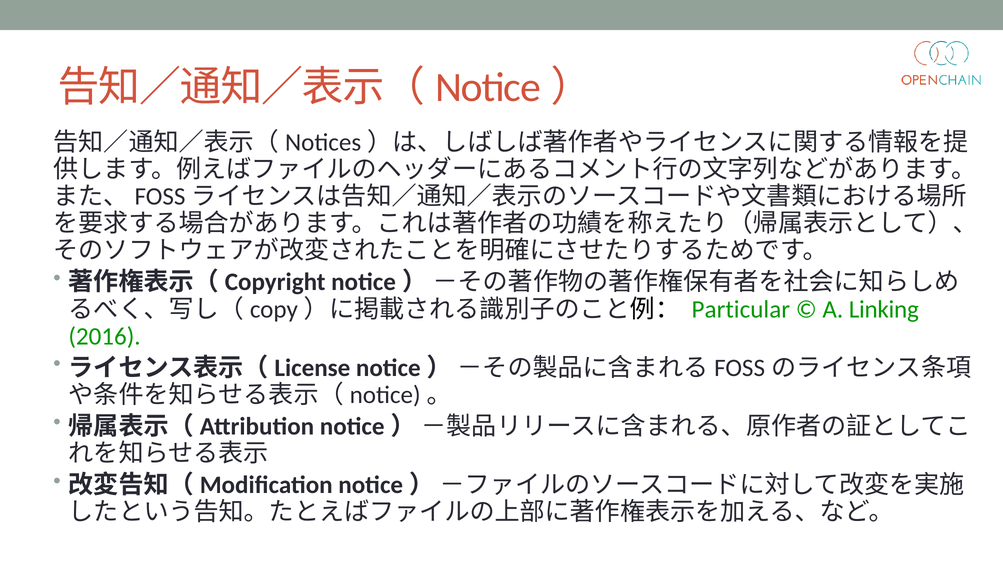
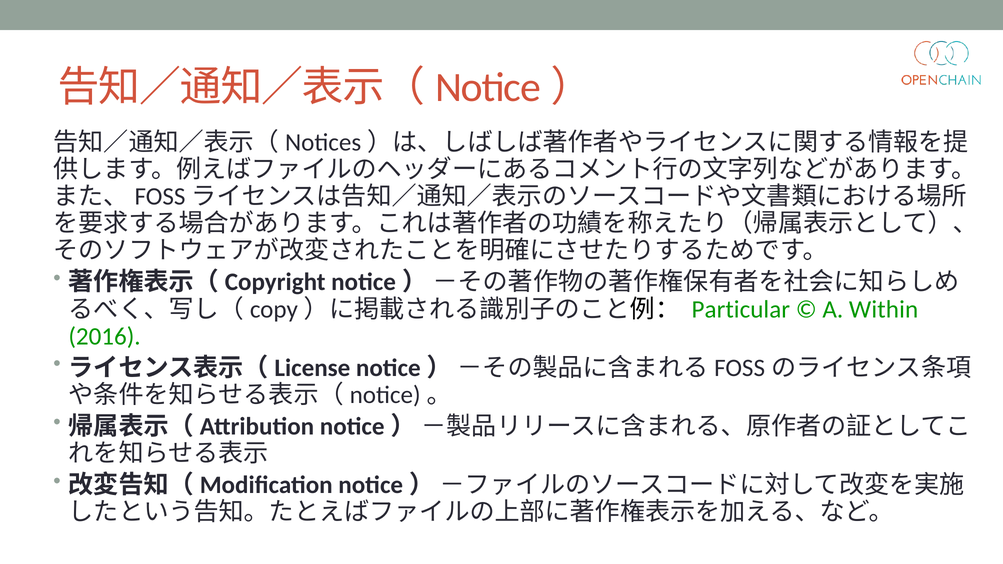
Linking: Linking -> Within
